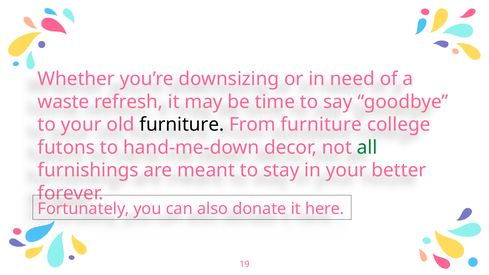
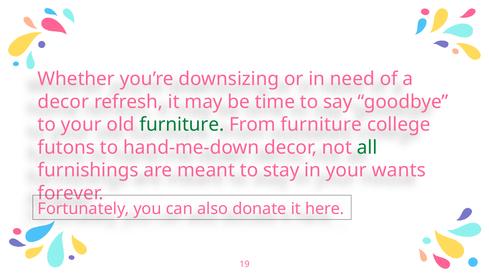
waste at (63, 102): waste -> decor
furniture at (182, 125) colour: black -> green
better: better -> wants
